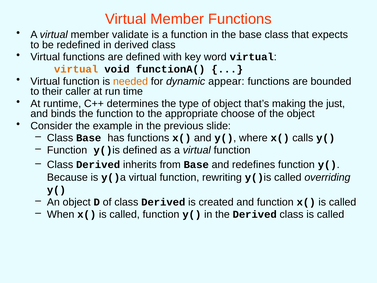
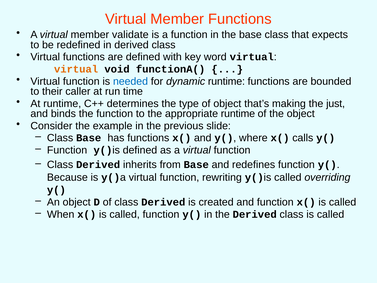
needed colour: orange -> blue
dynamic appear: appear -> runtime
appropriate choose: choose -> runtime
